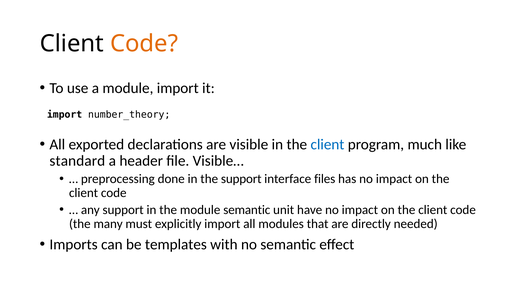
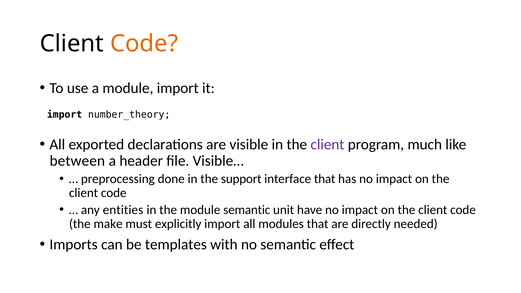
client at (327, 145) colour: blue -> purple
standard: standard -> between
interface files: files -> that
any support: support -> entities
many: many -> make
